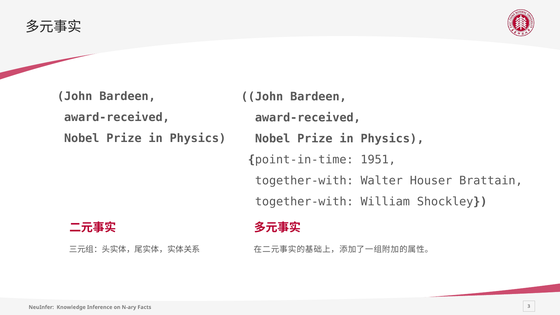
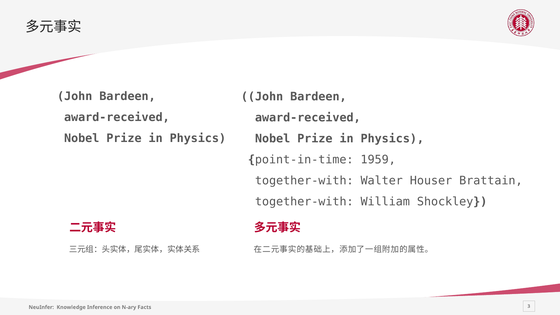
1951: 1951 -> 1959
